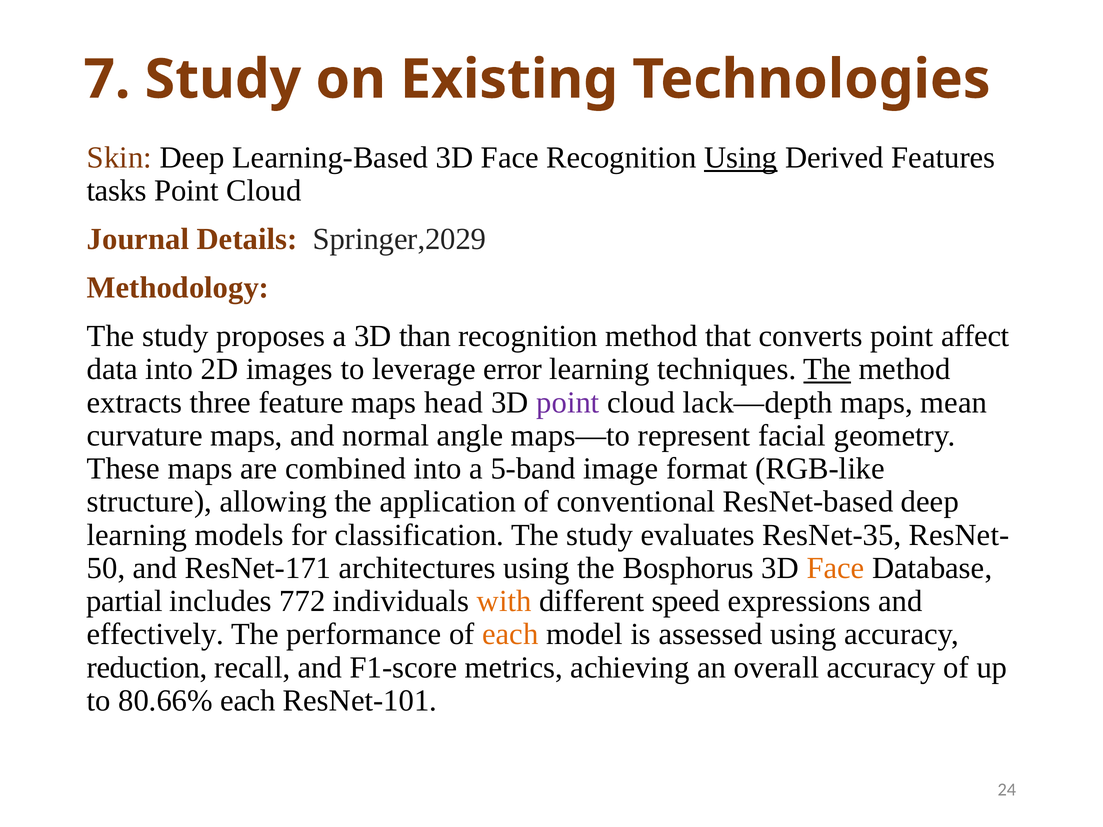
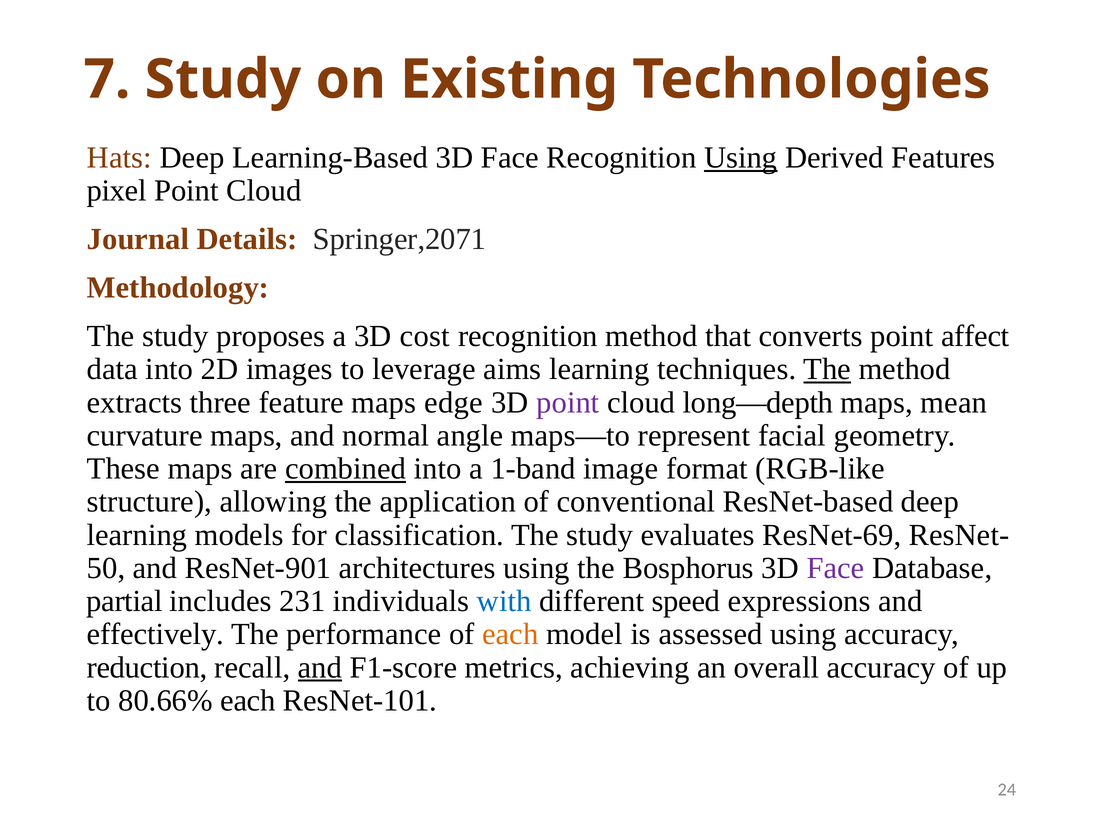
Skin: Skin -> Hats
tasks: tasks -> pixel
Springer,2029: Springer,2029 -> Springer,2071
than: than -> cost
error: error -> aims
head: head -> edge
lack—depth: lack—depth -> long—depth
combined underline: none -> present
5-band: 5-band -> 1-band
ResNet-35: ResNet-35 -> ResNet-69
ResNet-171: ResNet-171 -> ResNet-901
Face at (836, 568) colour: orange -> purple
772: 772 -> 231
with colour: orange -> blue
and at (320, 668) underline: none -> present
